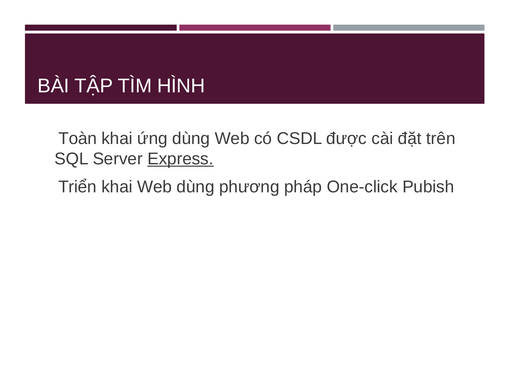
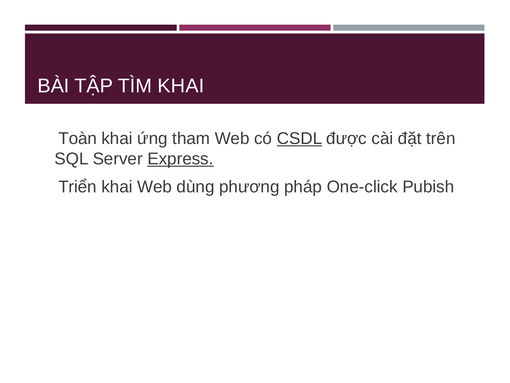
TÌM HÌNH: HÌNH -> KHAI
ứng dùng: dùng -> tham
CSDL underline: none -> present
